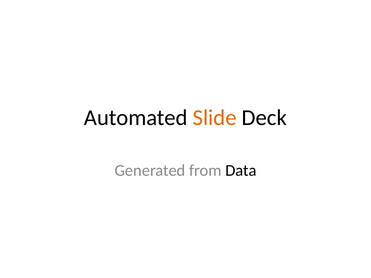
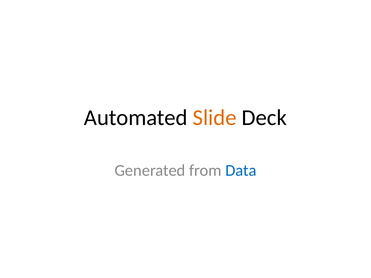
Data colour: black -> blue
